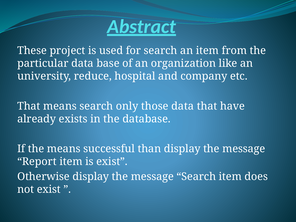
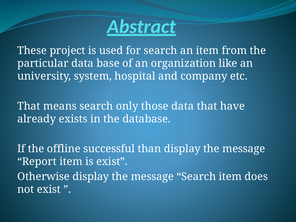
reduce: reduce -> system
the means: means -> offline
